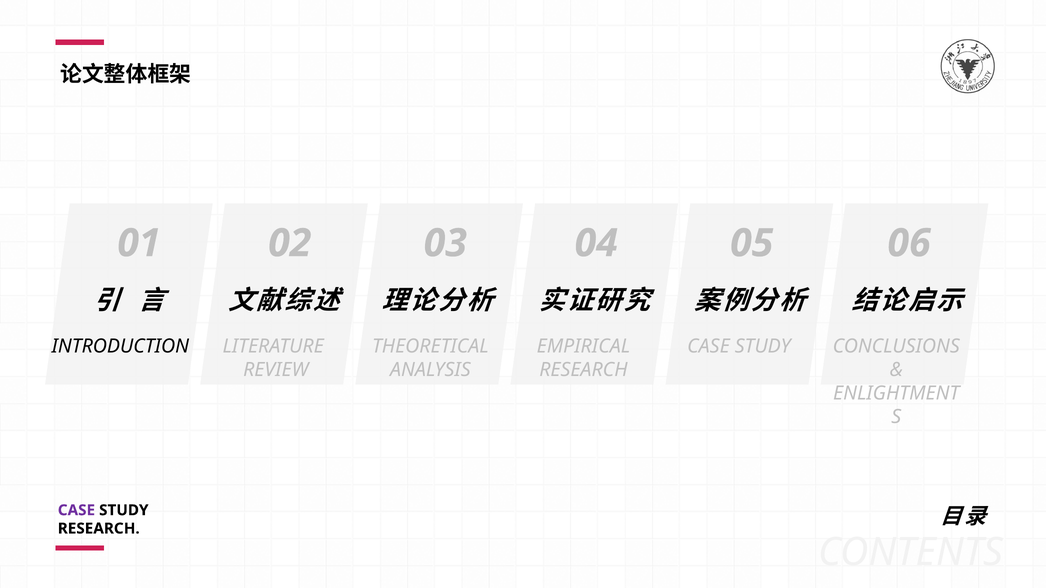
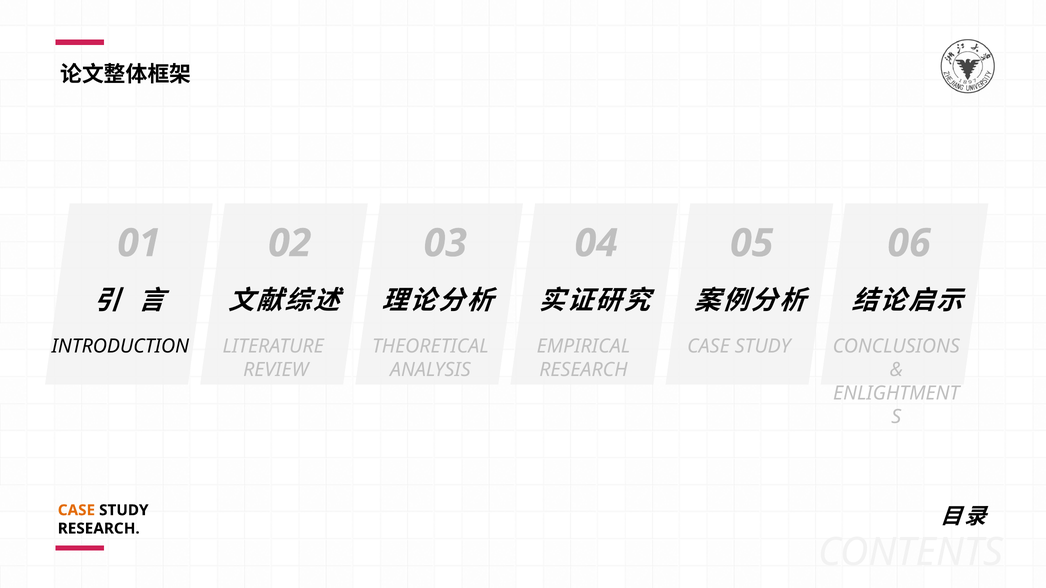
CASE at (76, 511) colour: purple -> orange
